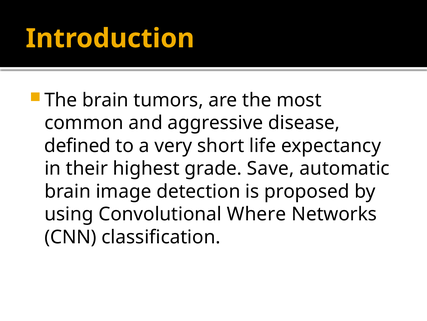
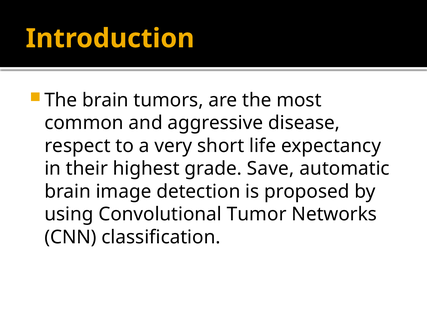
defined: defined -> respect
Where: Where -> Tumor
